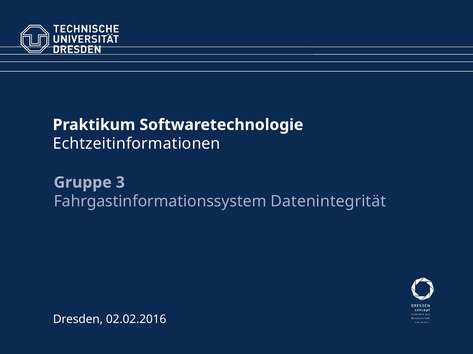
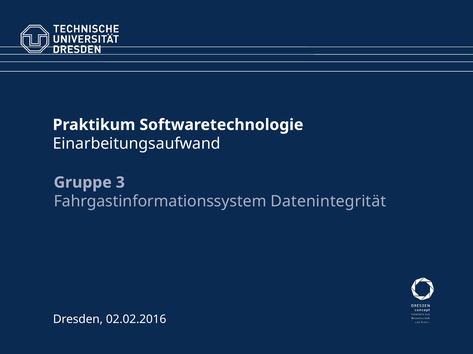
Echtzeitinformationen: Echtzeitinformationen -> Einarbeitungsaufwand
